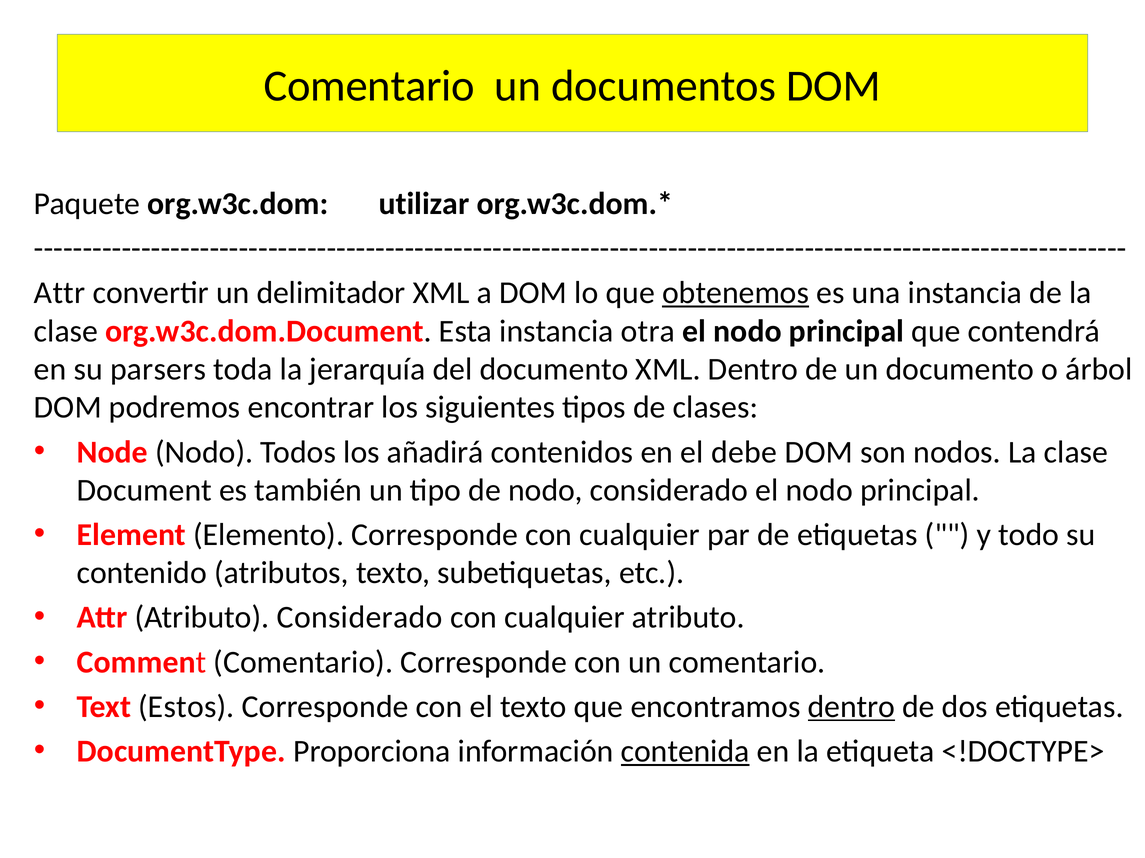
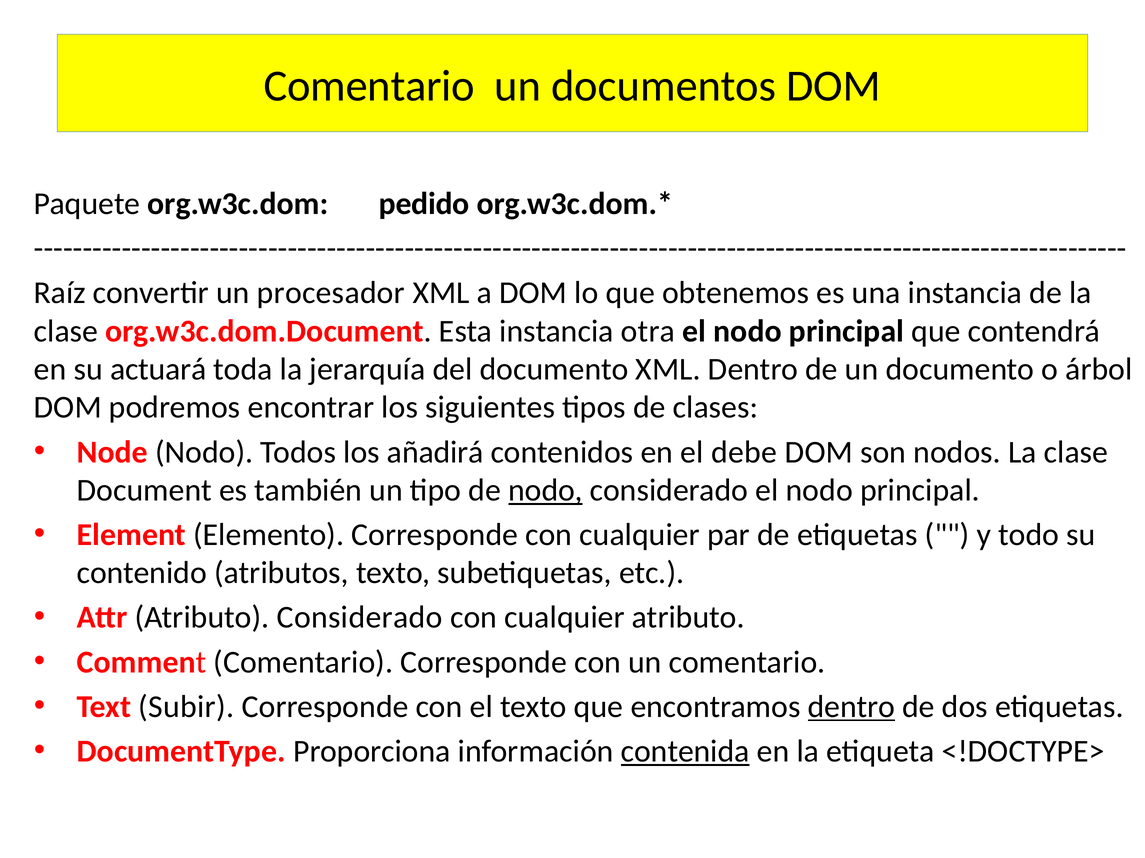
utilizar: utilizar -> pedido
Attr at (60, 293): Attr -> Raíz
delimitador: delimitador -> procesador
obtenemos underline: present -> none
parsers: parsers -> actuará
nodo at (545, 491) underline: none -> present
Estos: Estos -> Subir
